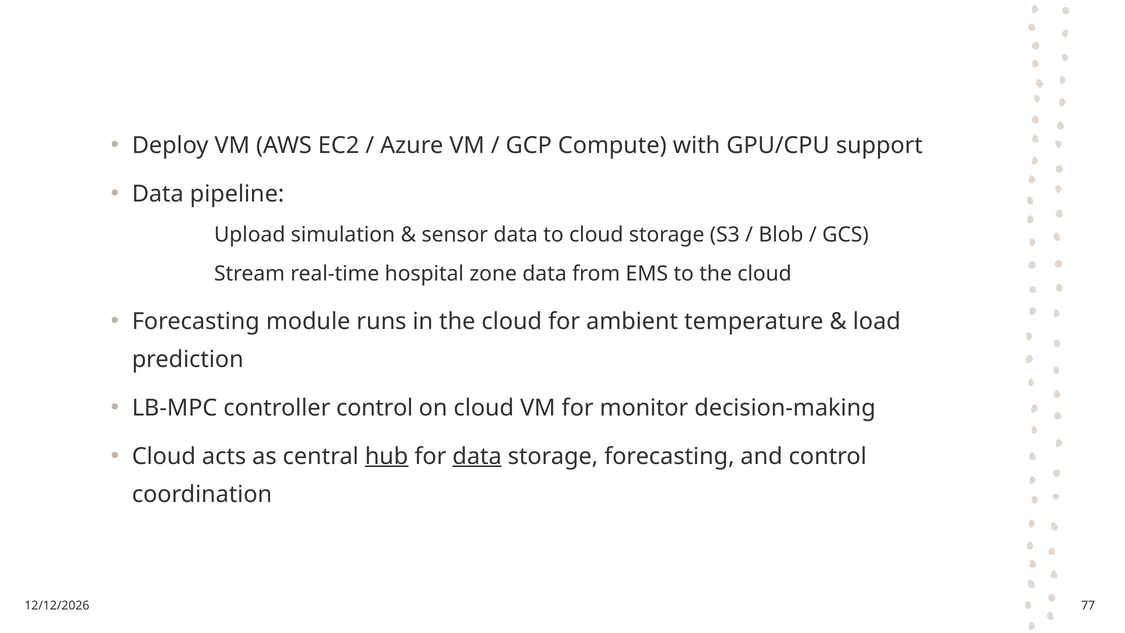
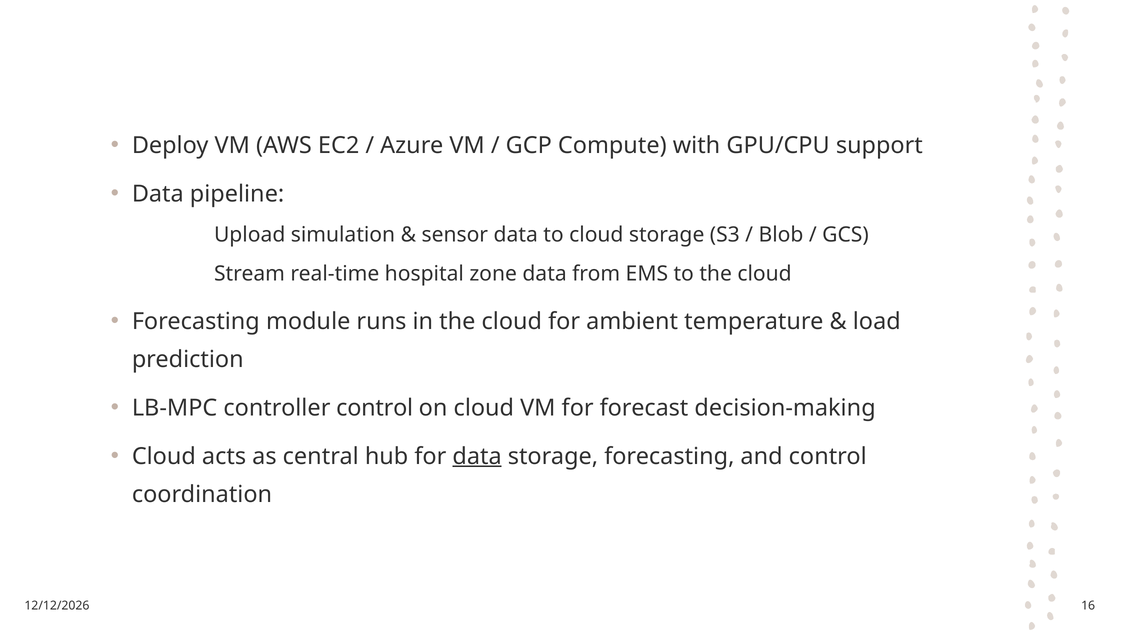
monitor: monitor -> forecast
hub underline: present -> none
77: 77 -> 16
